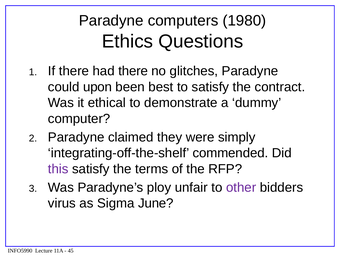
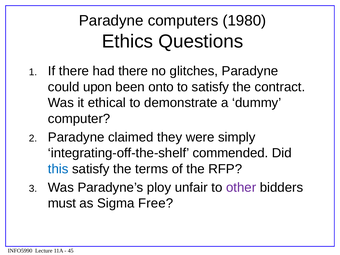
best: best -> onto
this colour: purple -> blue
virus: virus -> must
June: June -> Free
